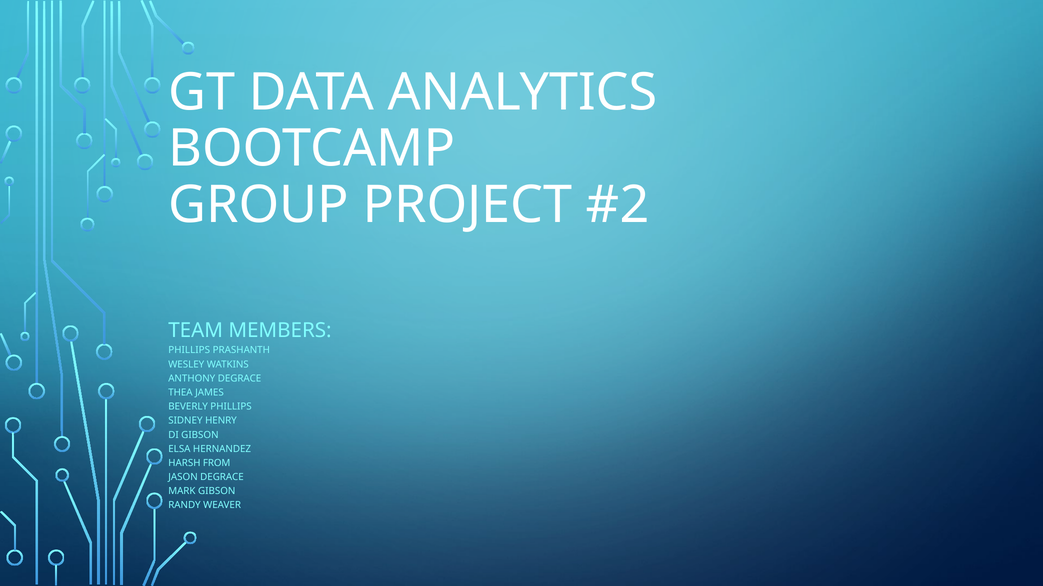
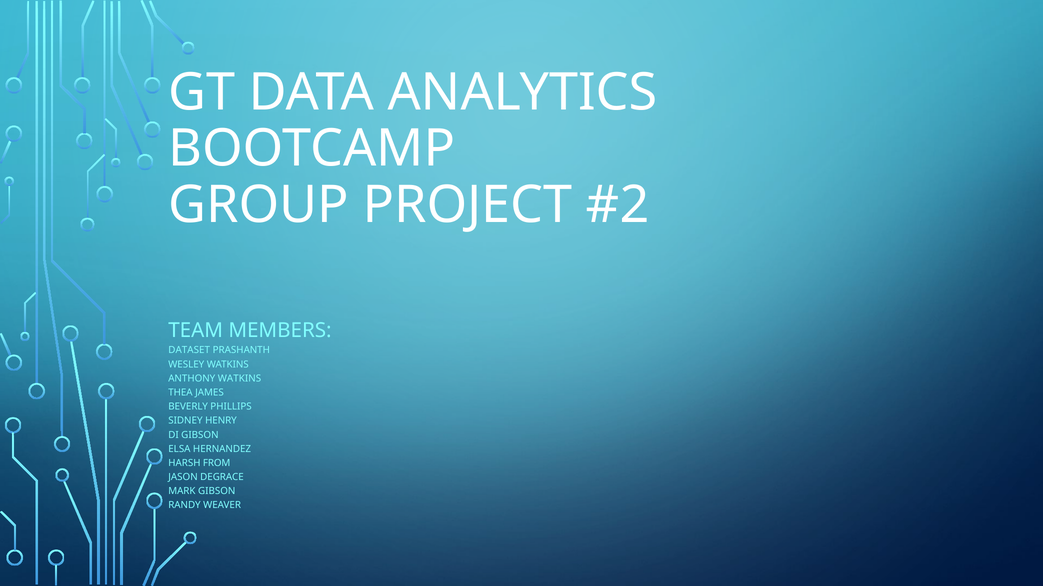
PHILLIPS at (189, 351): PHILLIPS -> DATASET
ANTHONY DEGRACE: DEGRACE -> WATKINS
